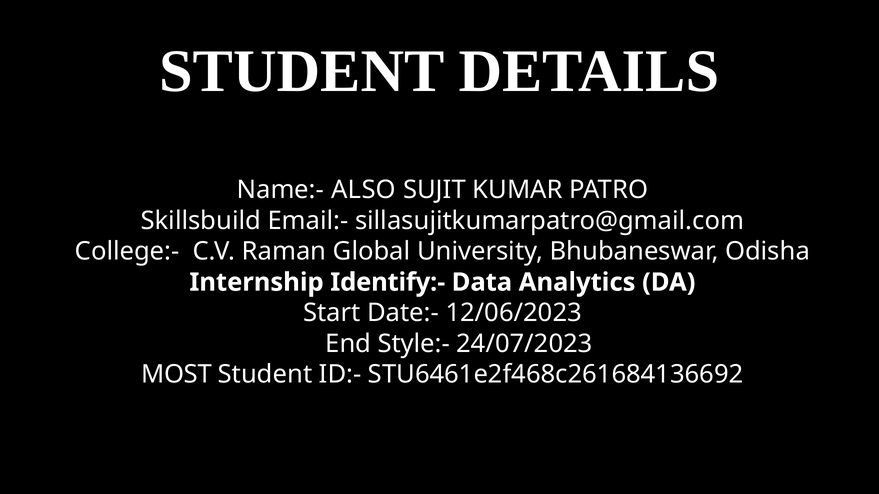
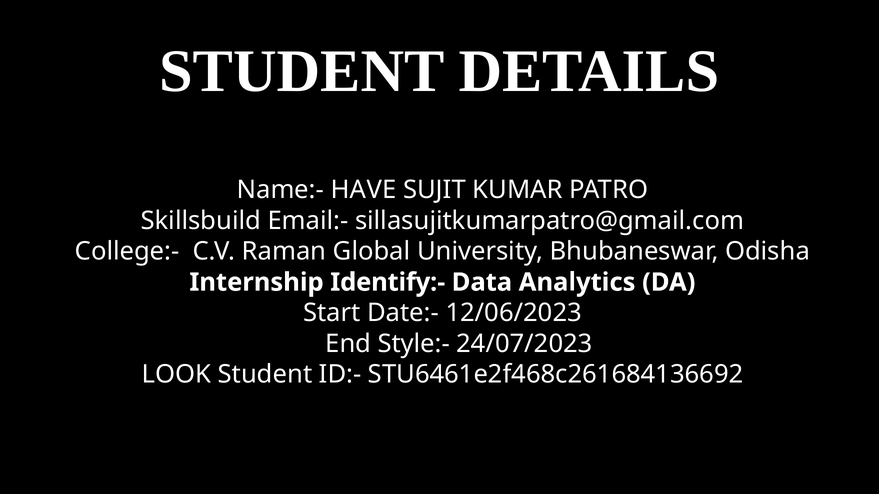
ALSO: ALSO -> HAVE
MOST: MOST -> LOOK
